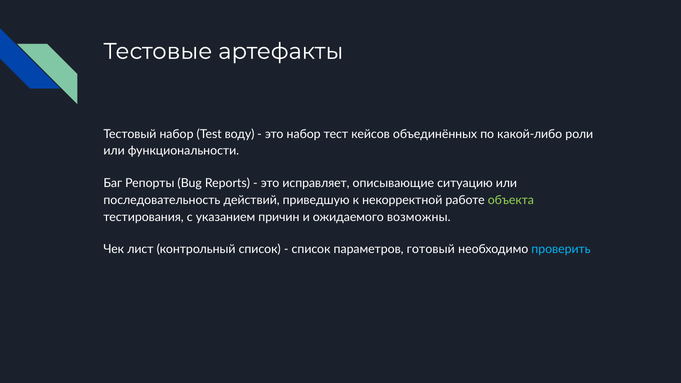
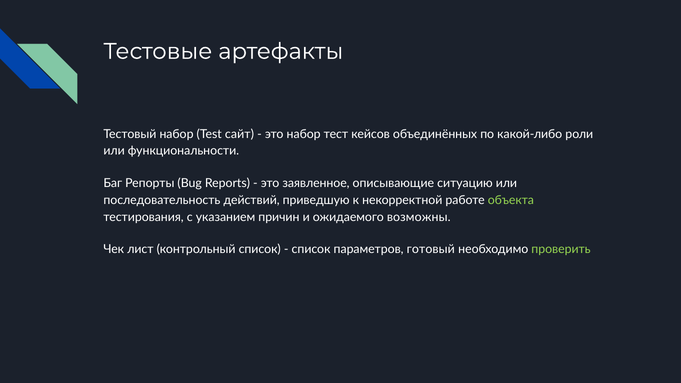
воду: воду -> сайт
исправляет: исправляет -> заявленное
проверить colour: light blue -> light green
